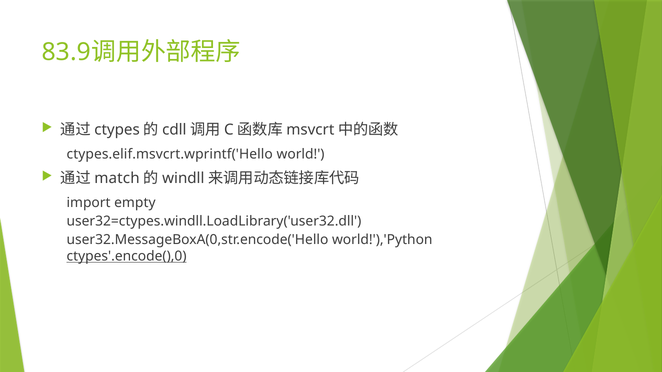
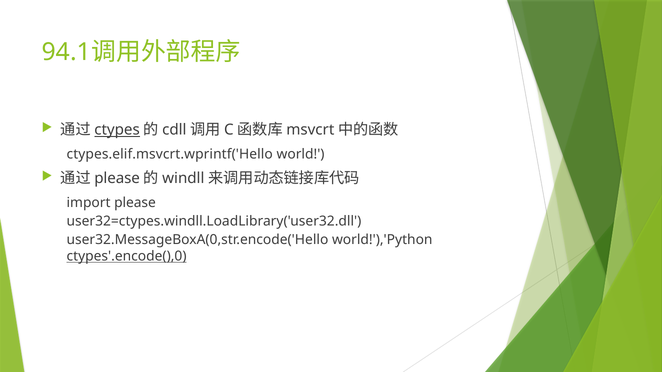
83.9: 83.9 -> 94.1
ctypes underline: none -> present
match at (117, 179): match -> please
import empty: empty -> please
